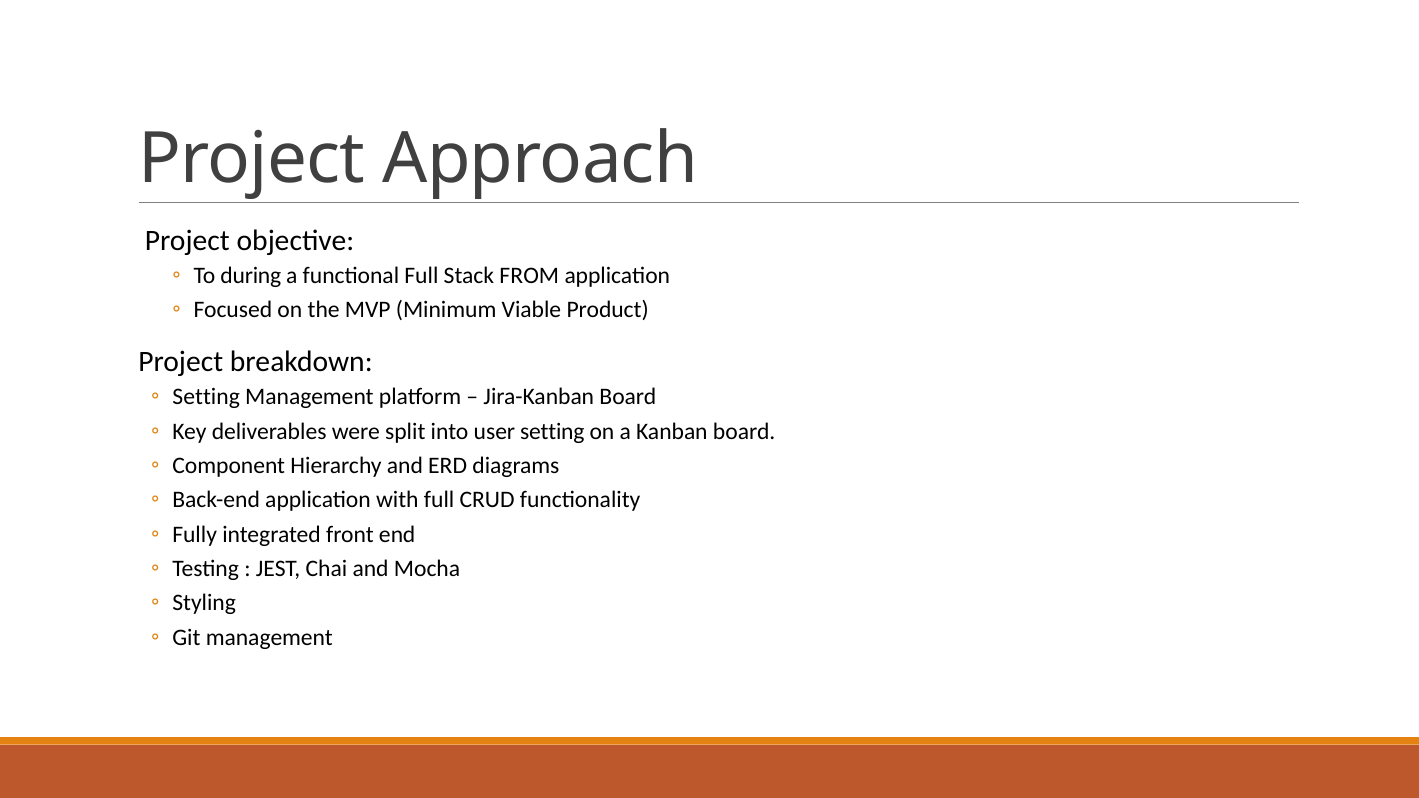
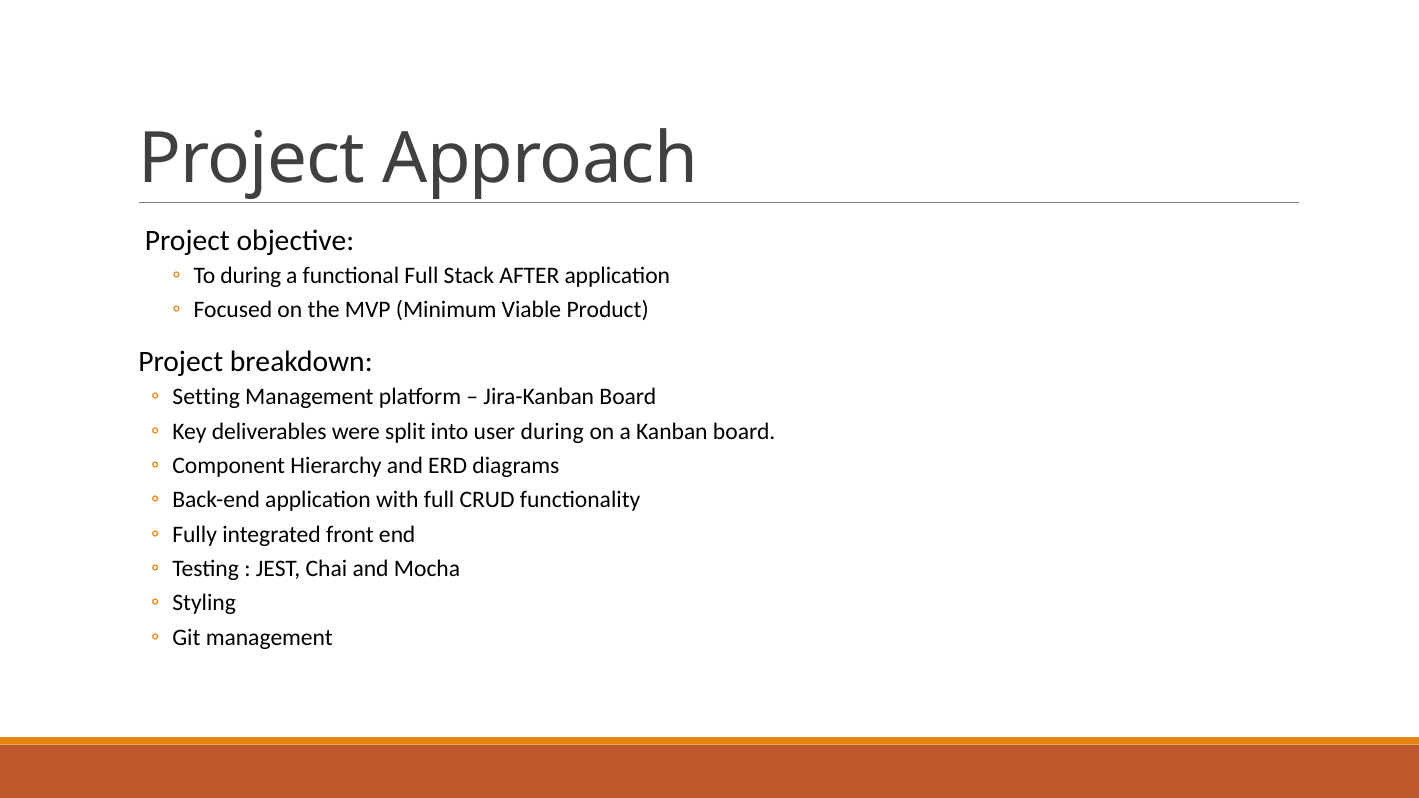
FROM: FROM -> AFTER
user setting: setting -> during
